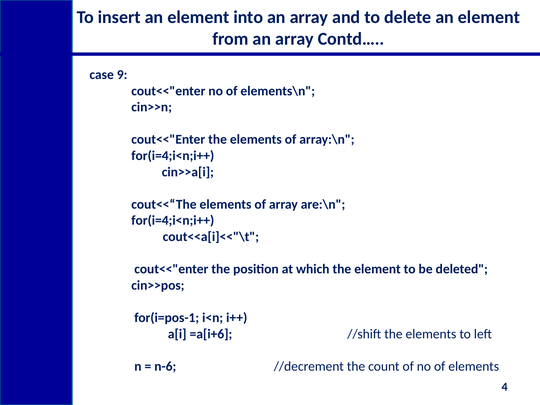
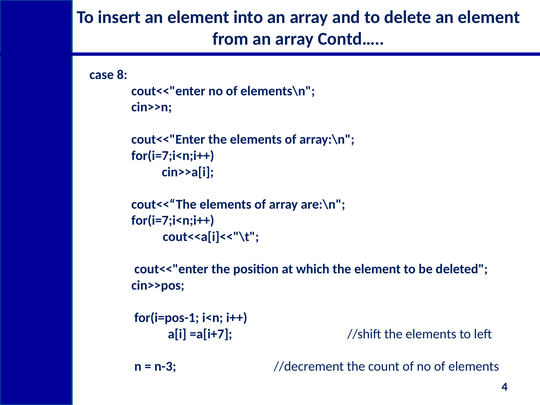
9: 9 -> 8
for(i=4;i<n;i++ at (173, 156): for(i=4;i<n;i++ -> for(i=7;i<n;i++
for(i=4;i<n;i++ at (173, 220): for(i=4;i<n;i++ -> for(i=7;i<n;i++
=a[i+6: =a[i+6 -> =a[i+7
n-6: n-6 -> n-3
